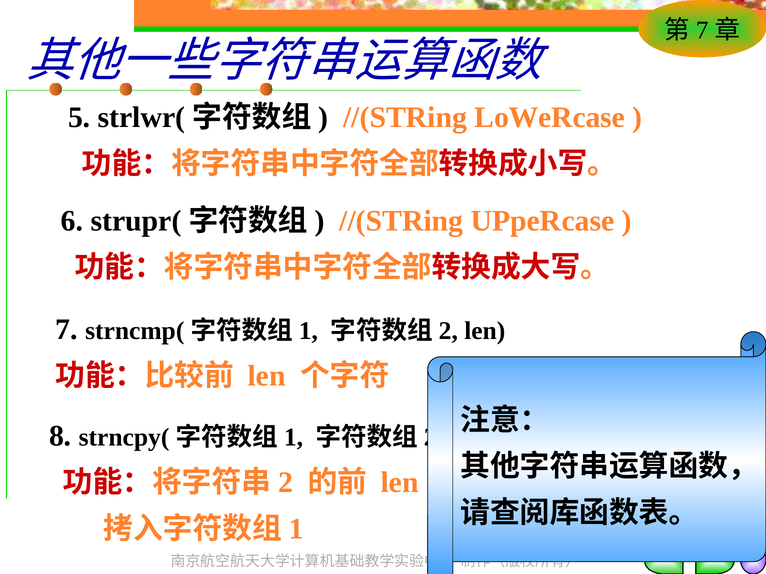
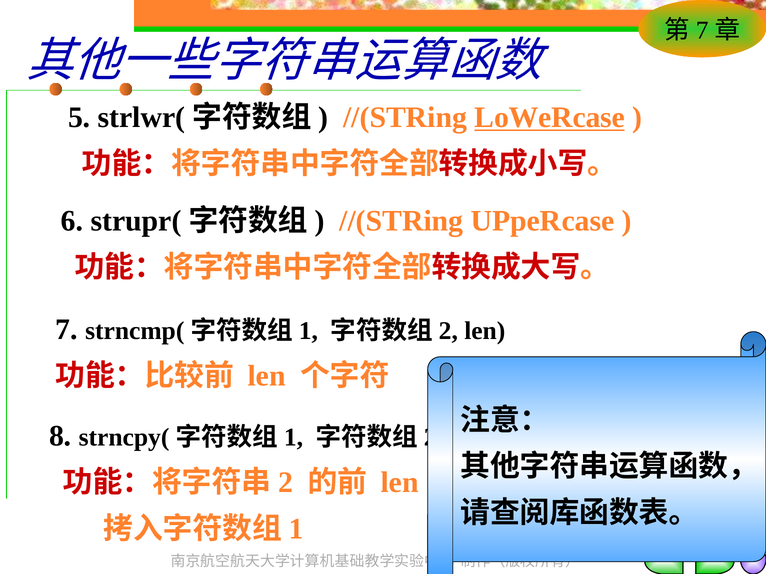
LoWeRcase underline: none -> present
